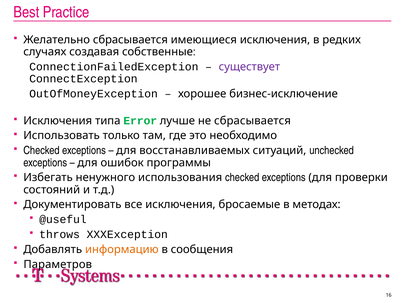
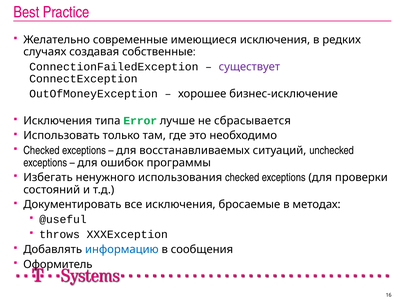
Желательно сбрасывается: сбрасывается -> современные
информацию colour: orange -> blue
Параметров: Параметров -> Оформитель
